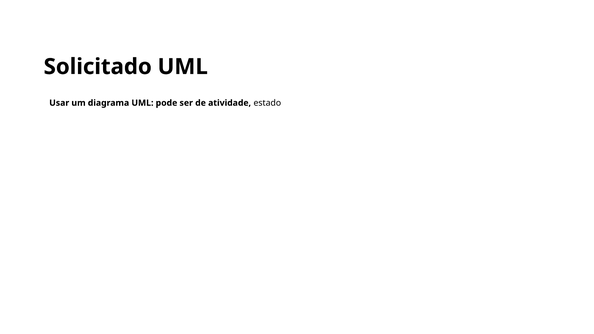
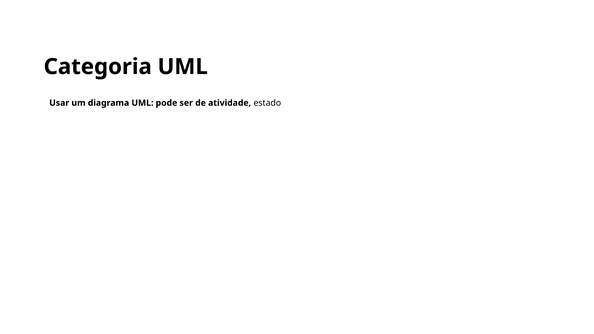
Solicitado: Solicitado -> Categoria
